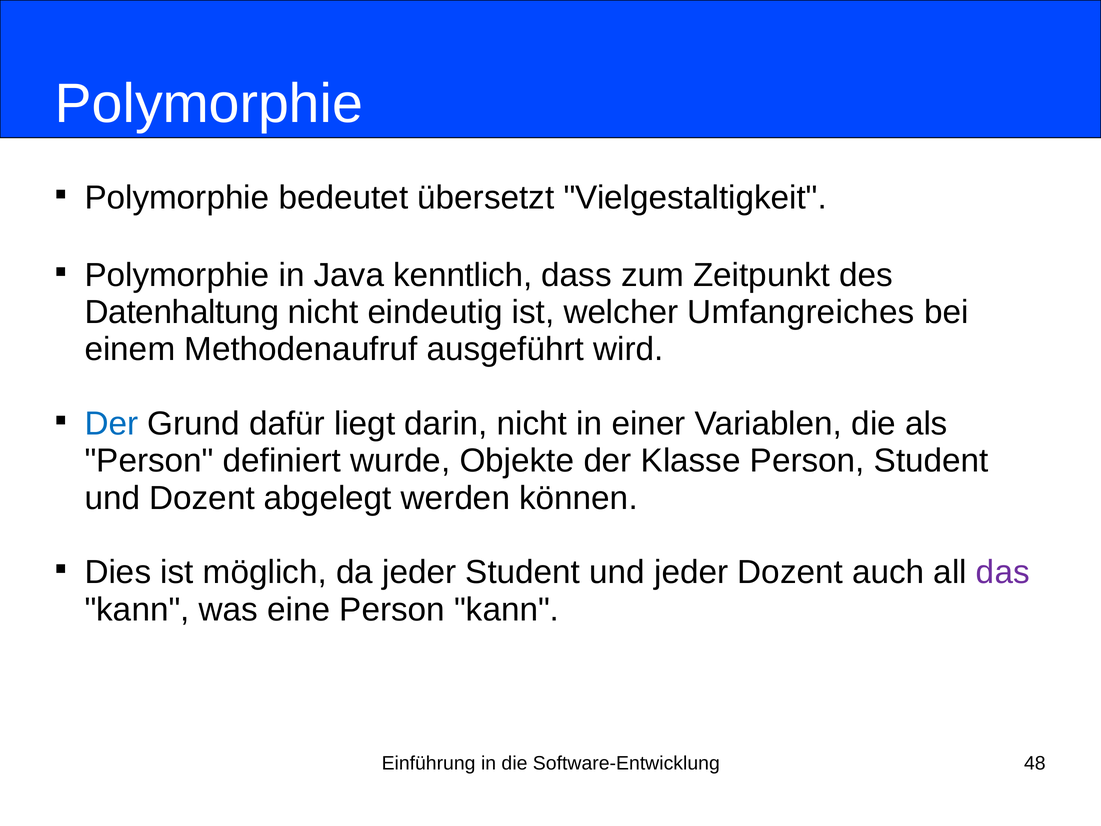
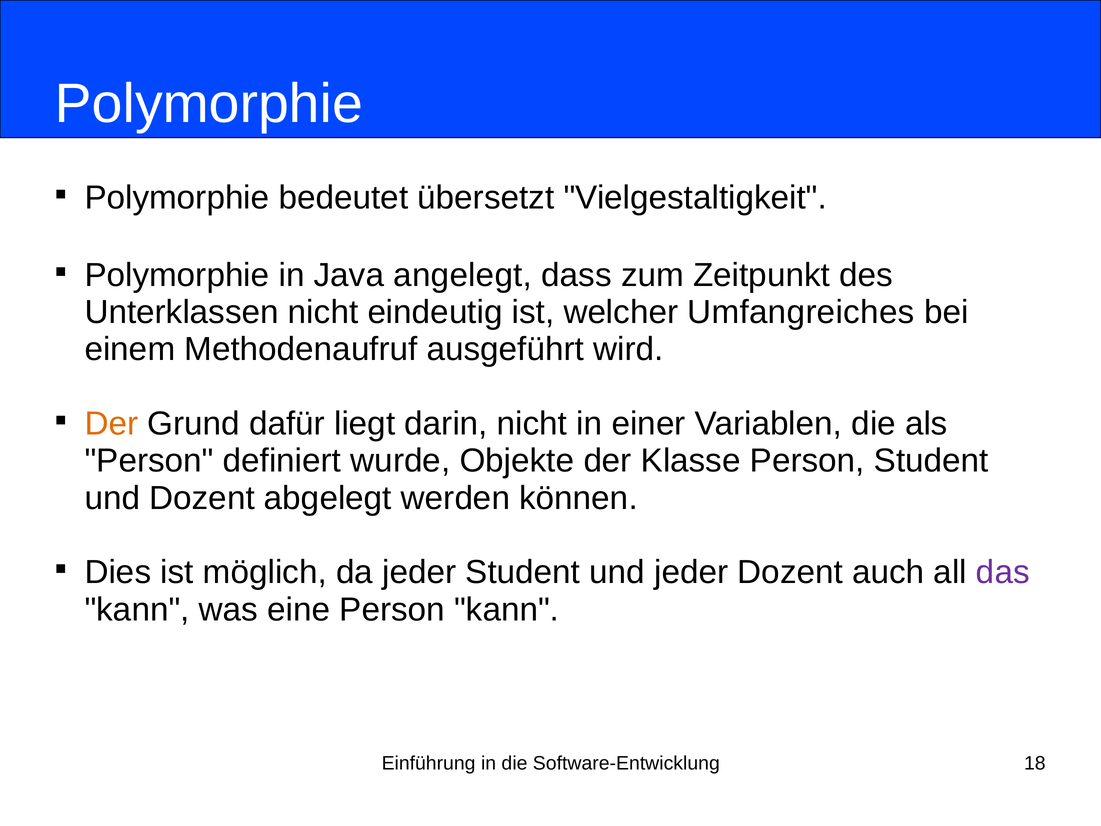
kenntlich: kenntlich -> angelegt
Datenhaltung: Datenhaltung -> Unterklassen
Der at (111, 424) colour: blue -> orange
48: 48 -> 18
